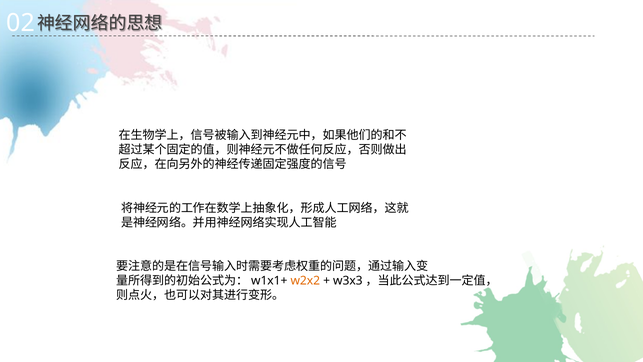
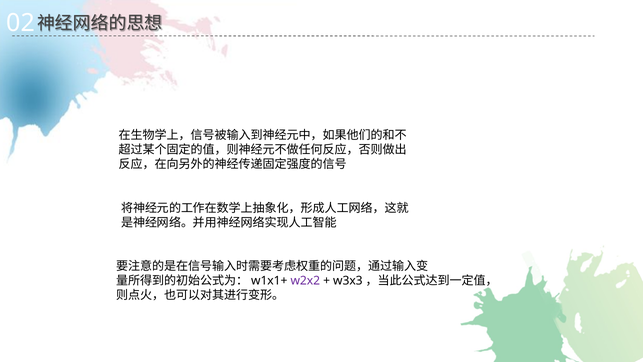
w2x2 colour: orange -> purple
